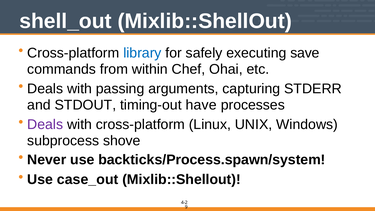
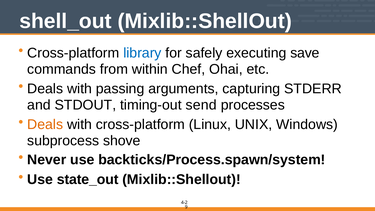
have: have -> send
Deals at (45, 124) colour: purple -> orange
case_out: case_out -> state_out
